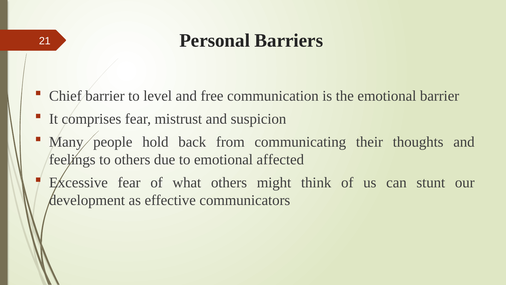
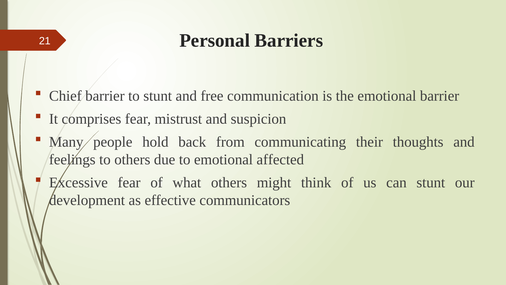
to level: level -> stunt
